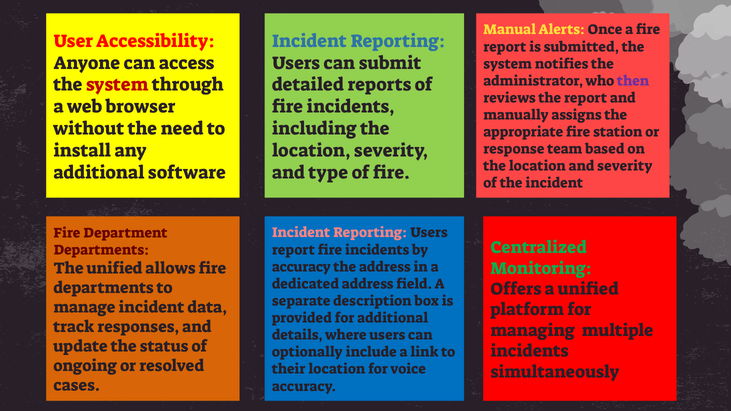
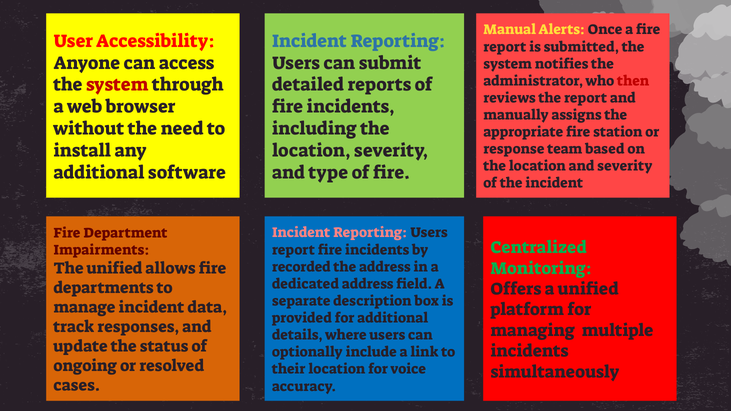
then colour: purple -> red
Departments at (101, 250): Departments -> Impairments
accuracy at (301, 267): accuracy -> recorded
